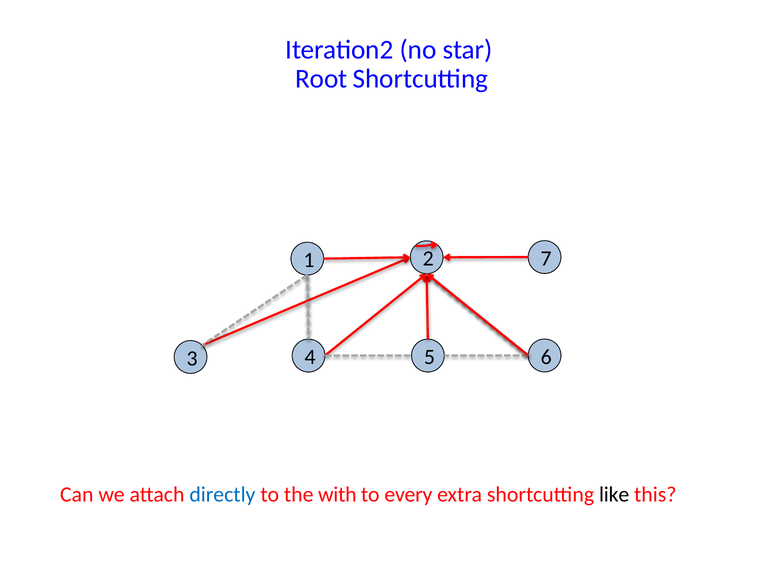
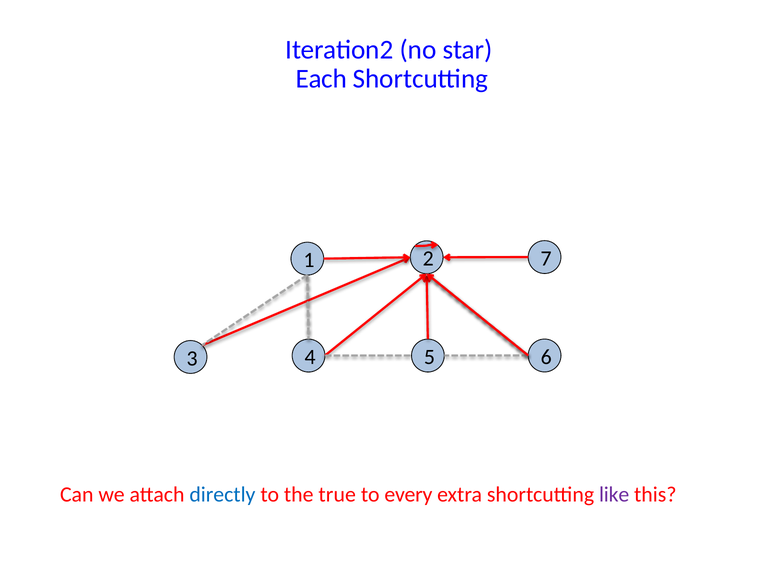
Root: Root -> Each
with: with -> true
like colour: black -> purple
